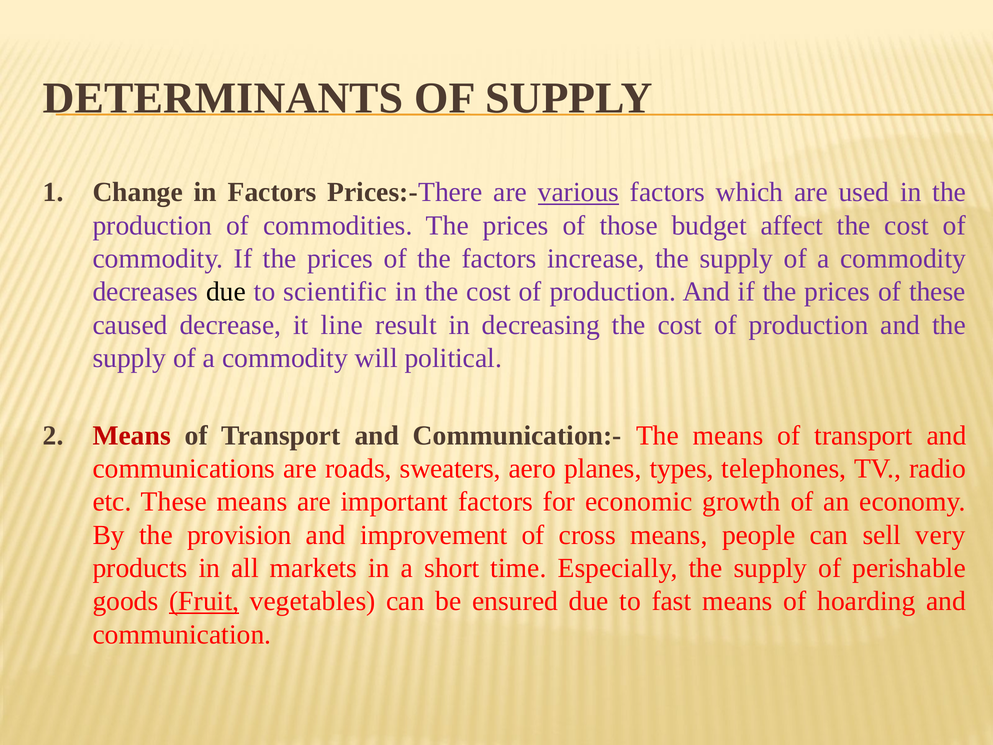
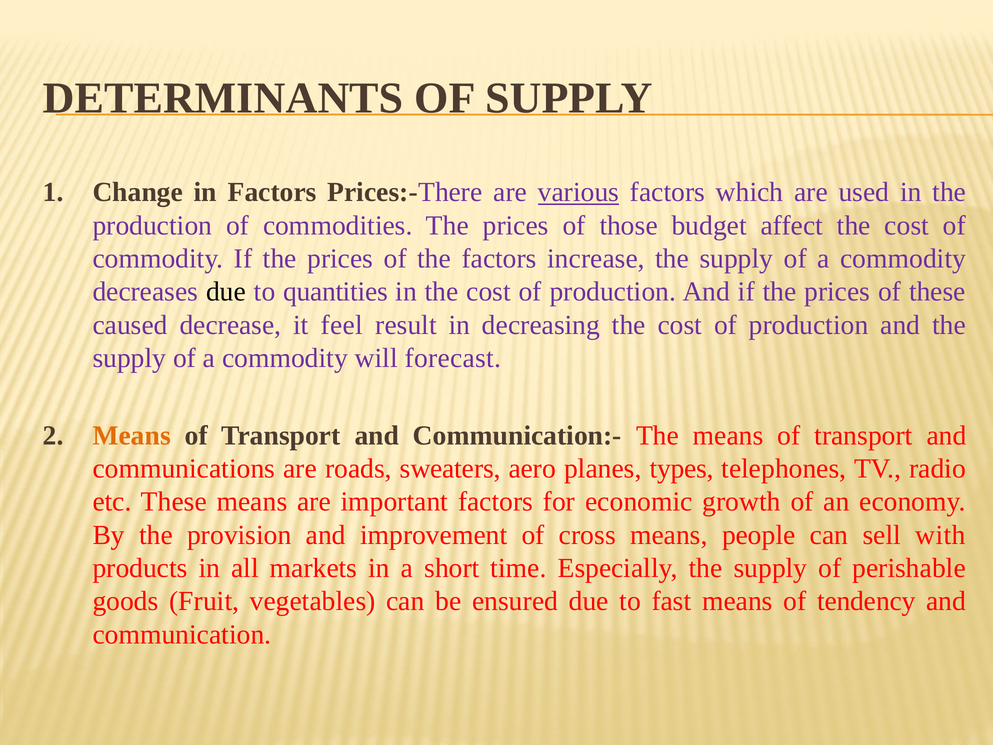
scientific: scientific -> quantities
line: line -> feel
political: political -> forecast
Means at (132, 435) colour: red -> orange
very: very -> with
Fruit underline: present -> none
hoarding: hoarding -> tendency
